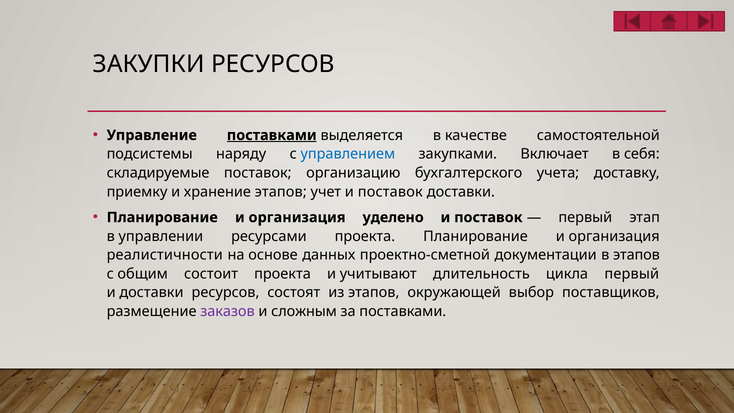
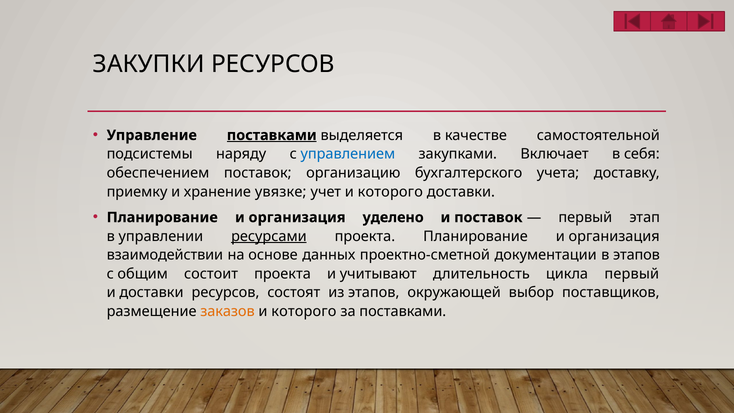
складируемые: складируемые -> обеспечением
хранение этапов: этапов -> увязке
учет и поставок: поставок -> которого
ресурсами underline: none -> present
реалистичности: реалистичности -> взаимодействии
заказов colour: purple -> orange
сложным at (304, 311): сложным -> которого
